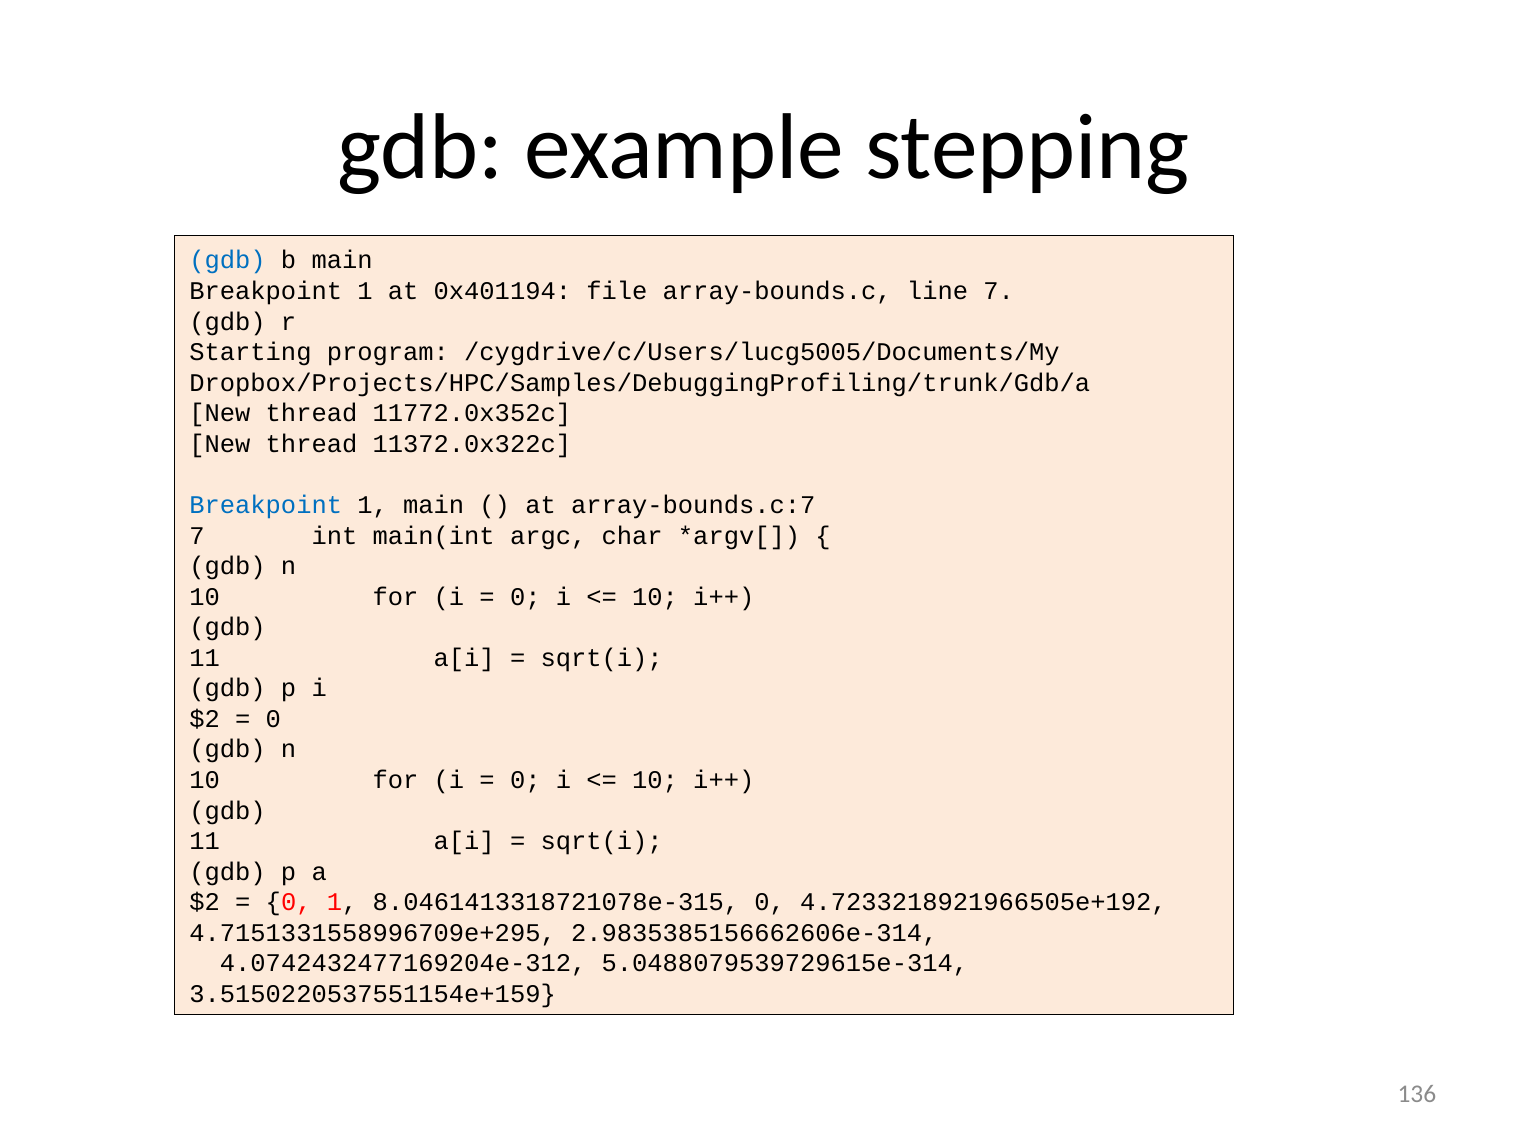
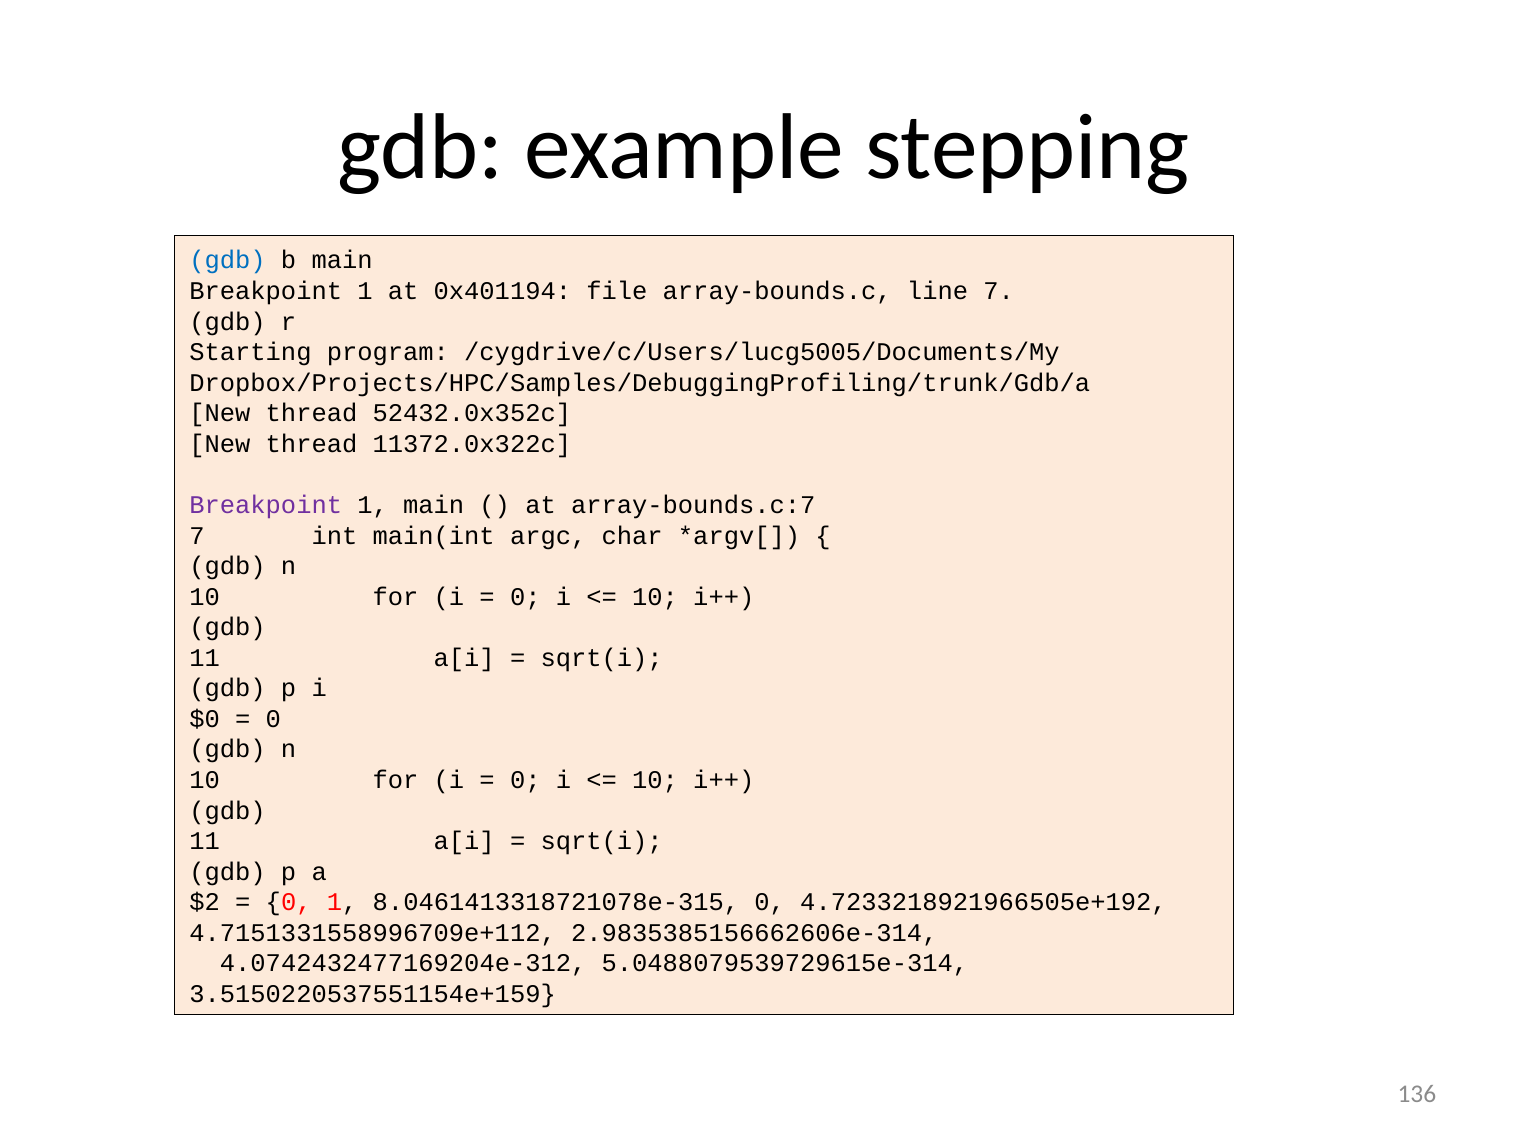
11772.0x352c: 11772.0x352c -> 52432.0x352c
Breakpoint at (266, 505) colour: blue -> purple
$2 at (205, 719): $2 -> $0
4.7151331558996709e+295: 4.7151331558996709e+295 -> 4.7151331558996709e+112
